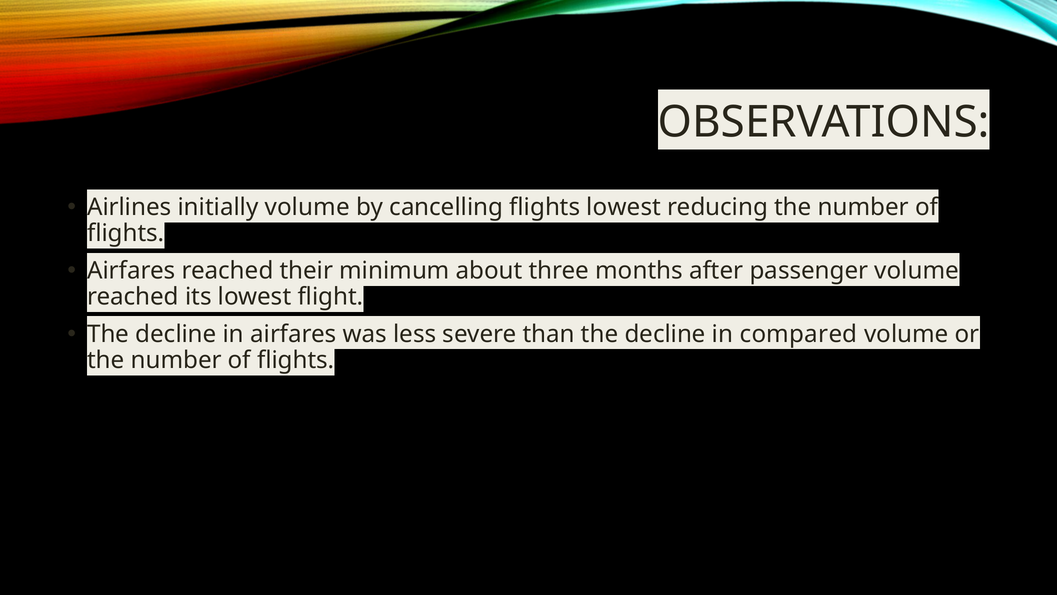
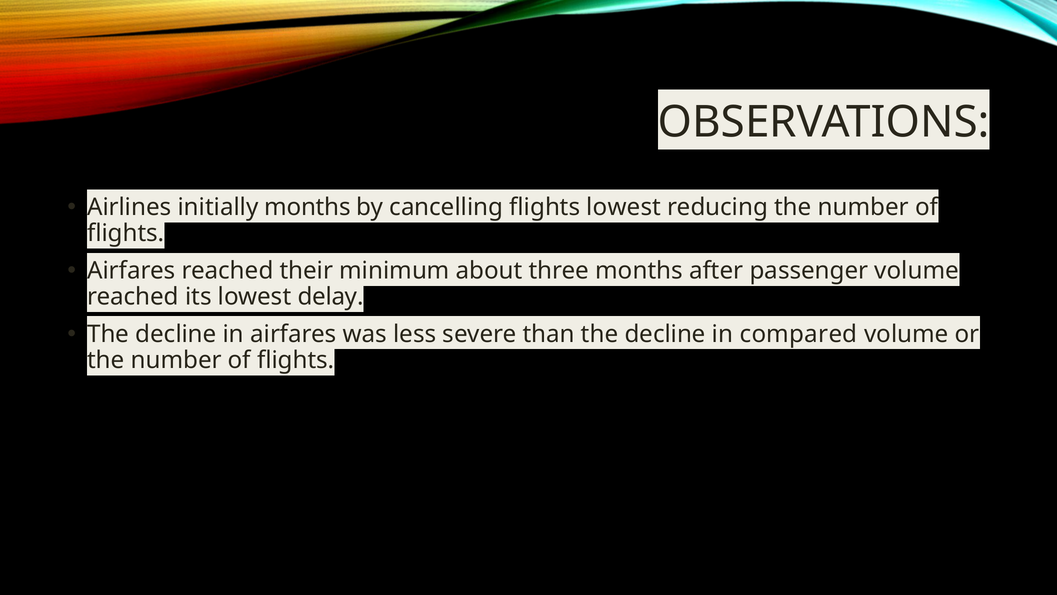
initially volume: volume -> months
flight: flight -> delay
